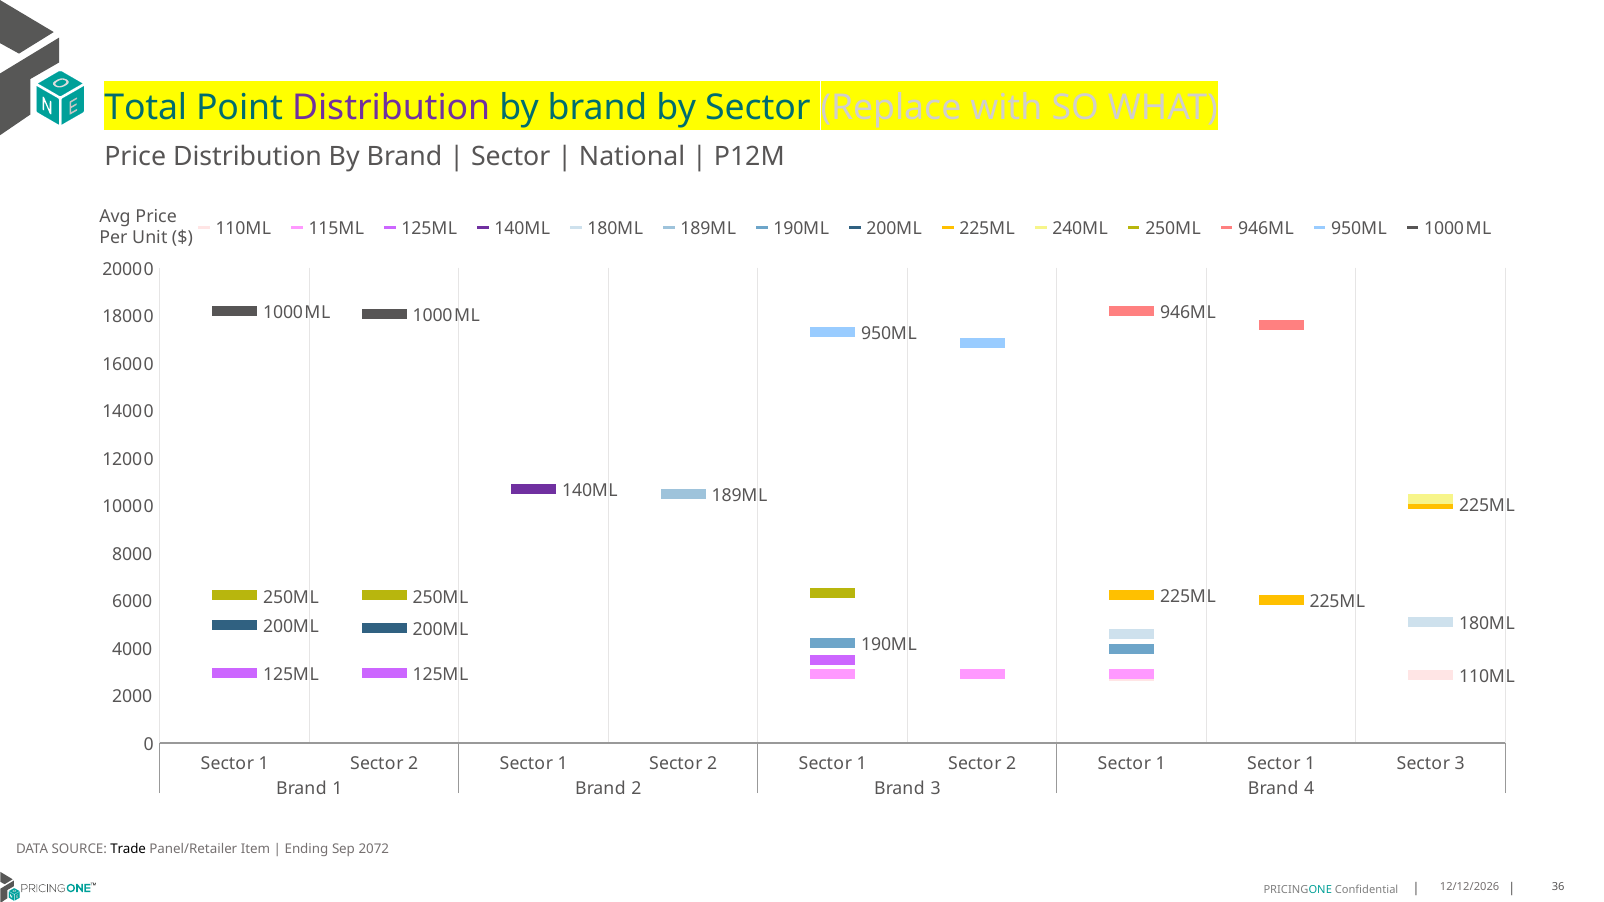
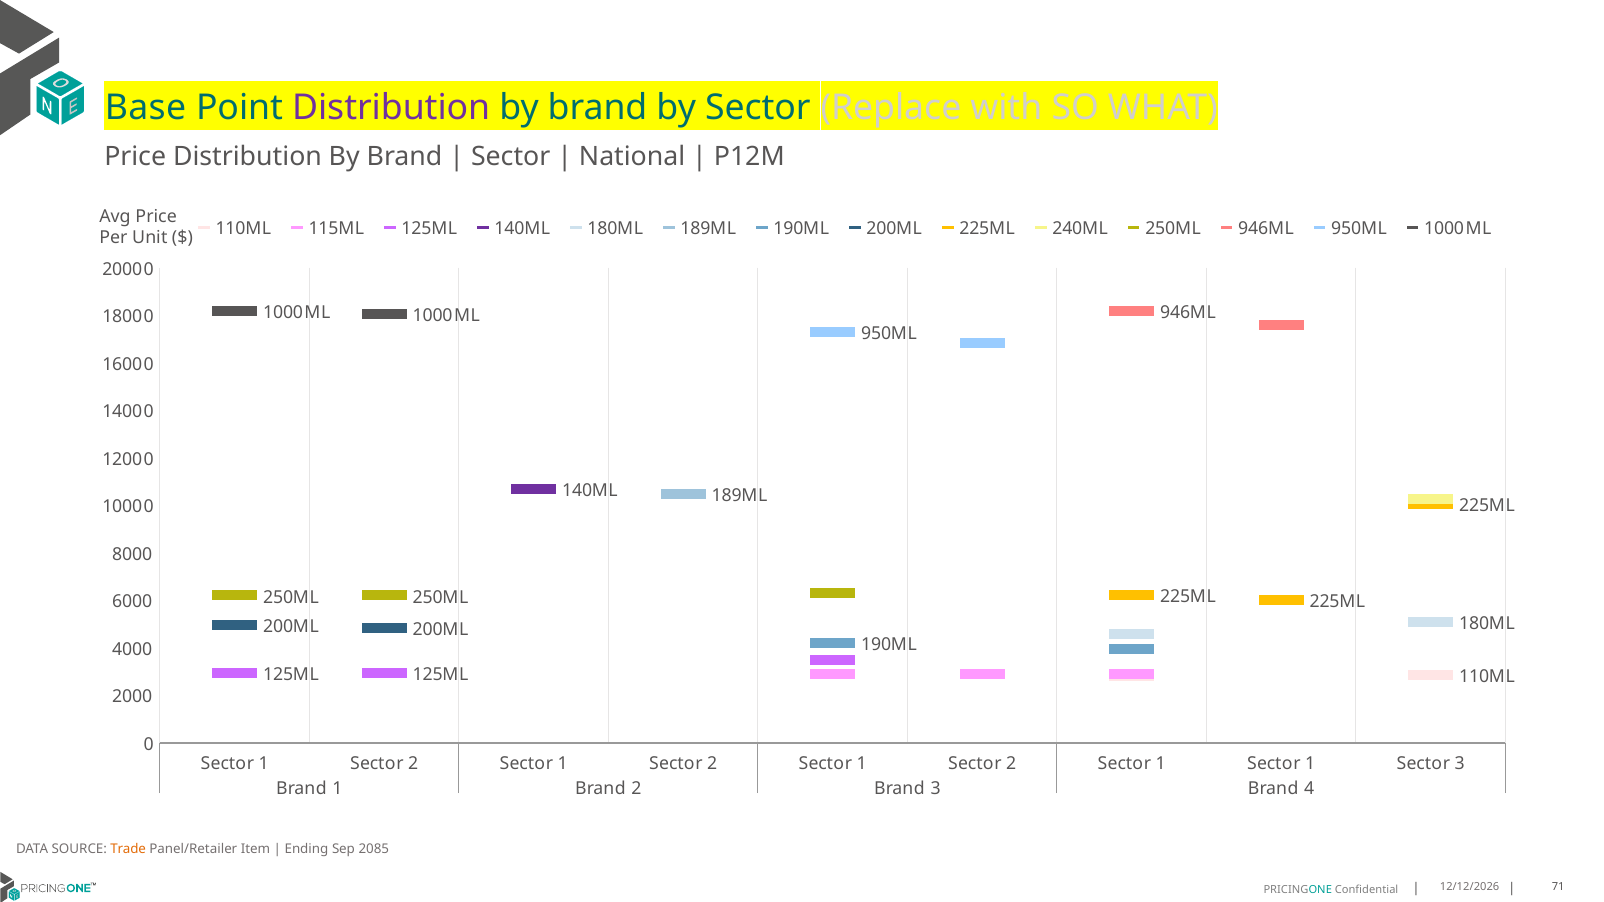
Total: Total -> Base
Trade colour: black -> orange
2072: 2072 -> 2085
36: 36 -> 71
